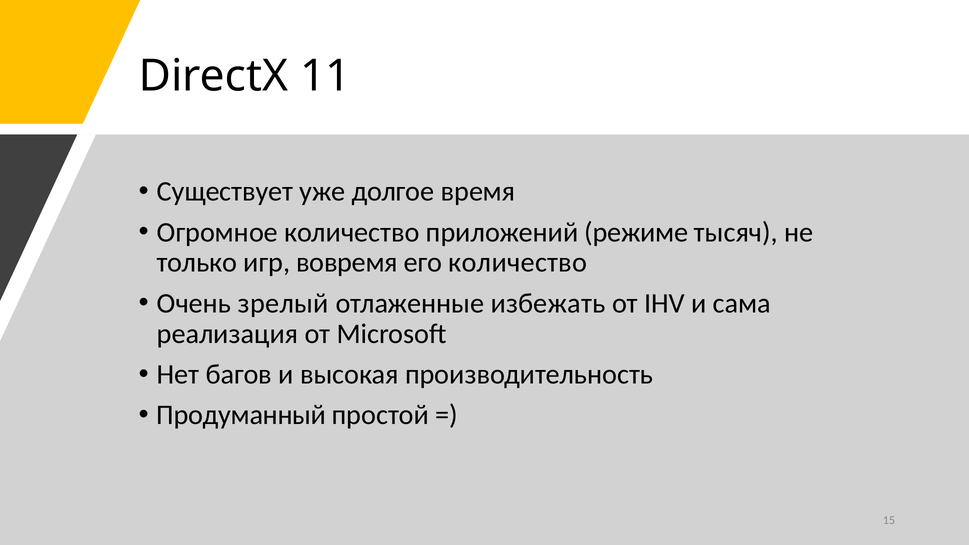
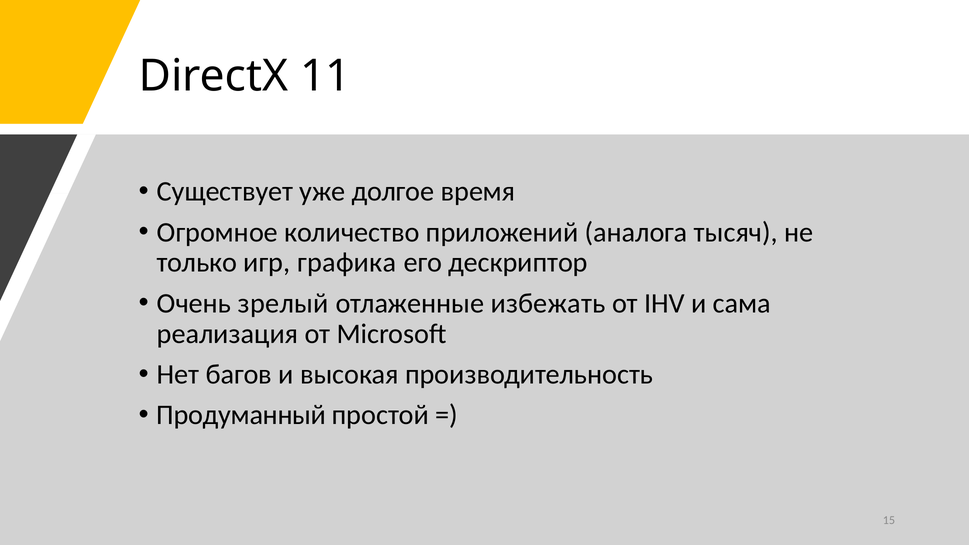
режиме: режиме -> аналога
вовремя: вовремя -> графика
его количество: количество -> дескриптор
